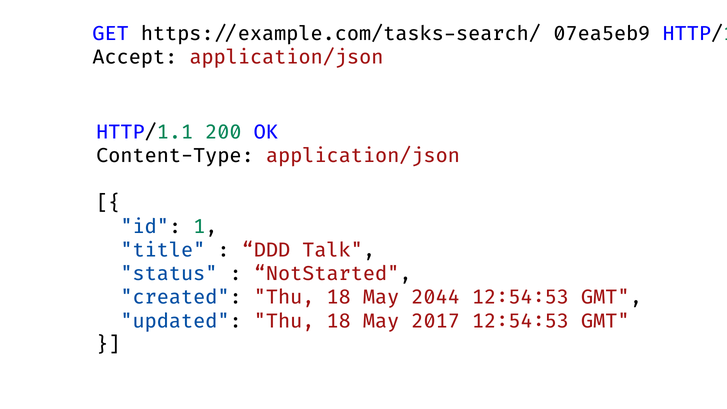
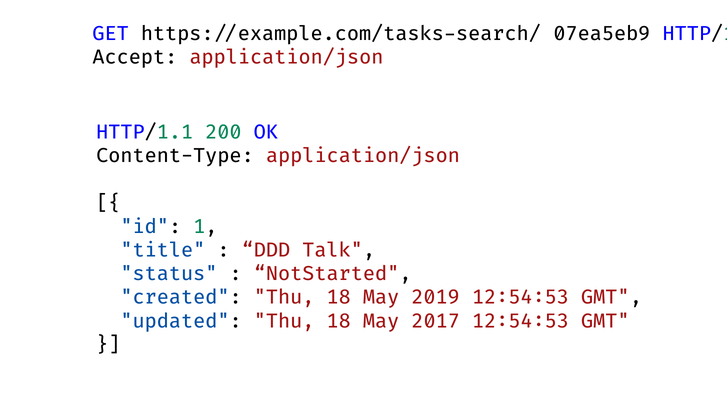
2044: 2044 -> 2019
